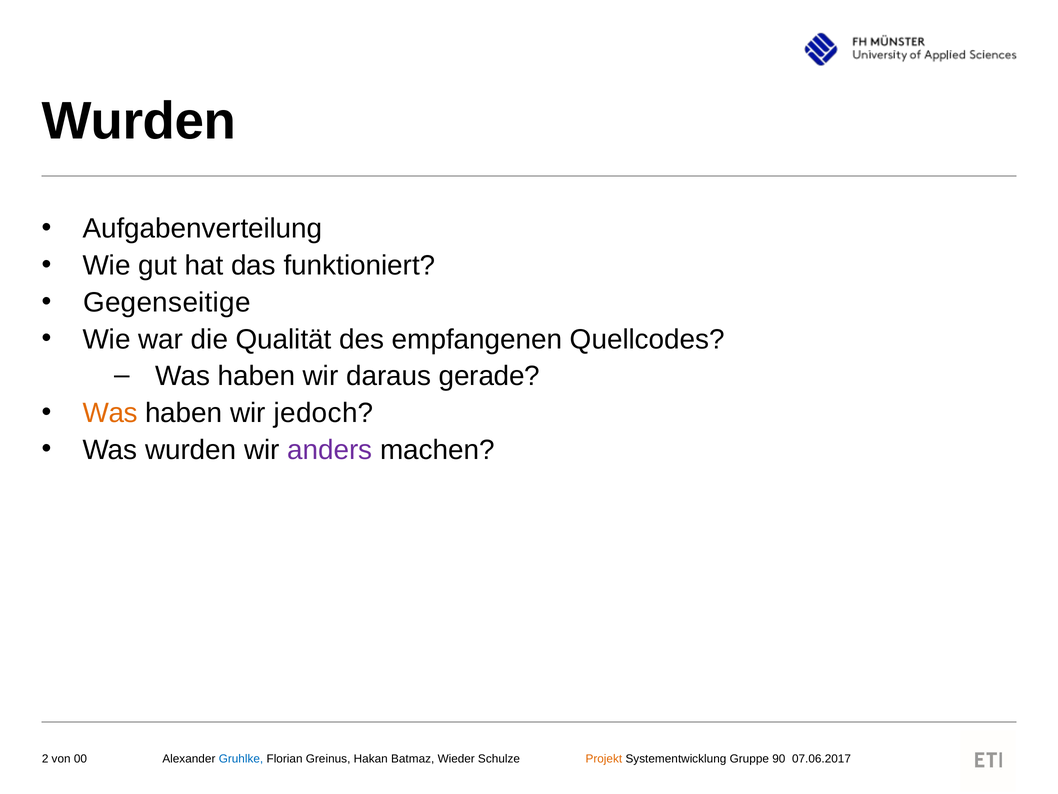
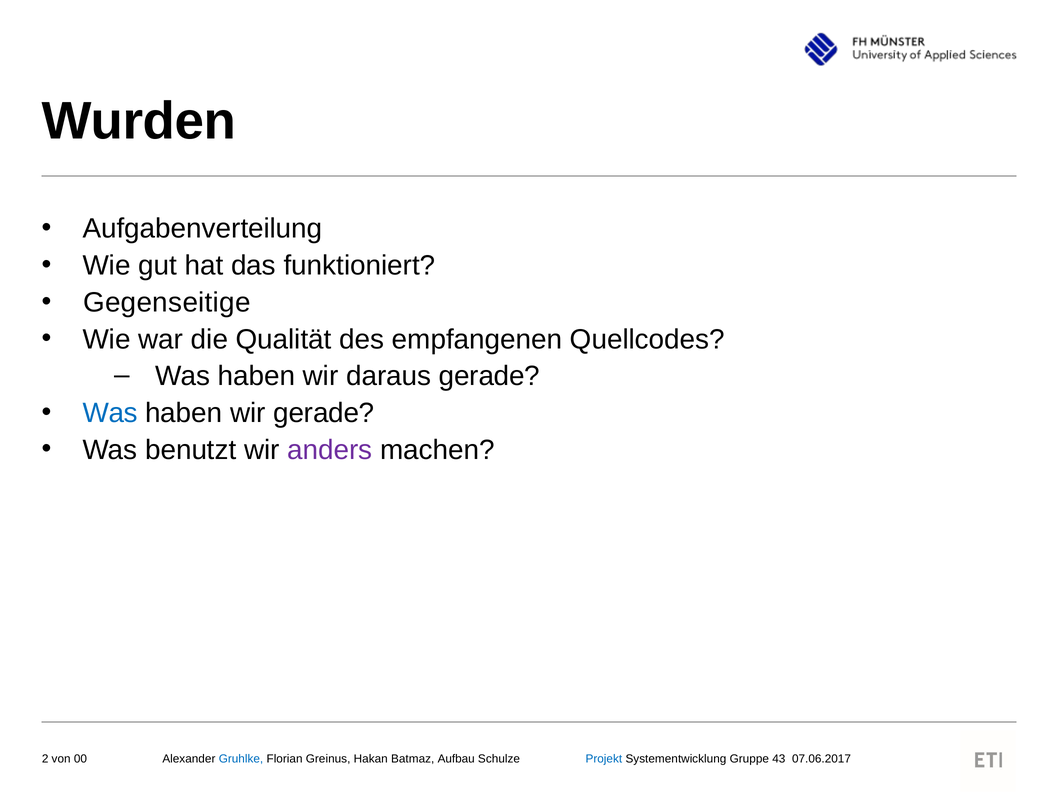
Was at (110, 413) colour: orange -> blue
wir jedoch: jedoch -> gerade
Was wurden: wurden -> benutzt
Wieder: Wieder -> Aufbau
Projekt colour: orange -> blue
90: 90 -> 43
